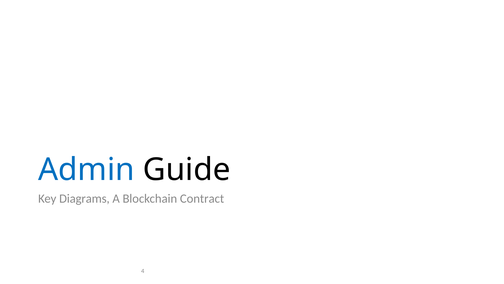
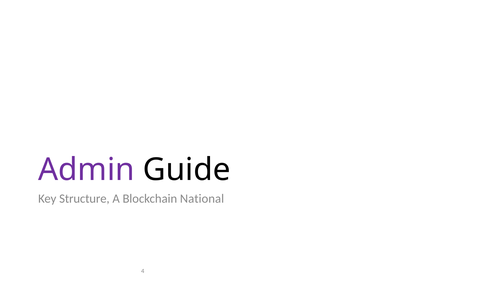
Admin colour: blue -> purple
Diagrams: Diagrams -> Structure
Contract: Contract -> National
